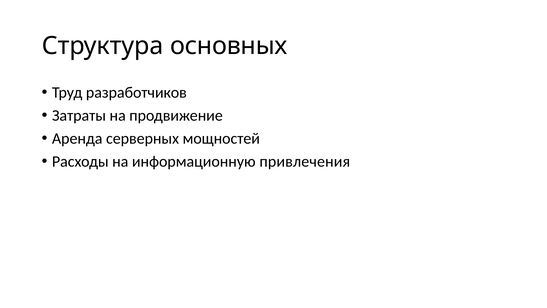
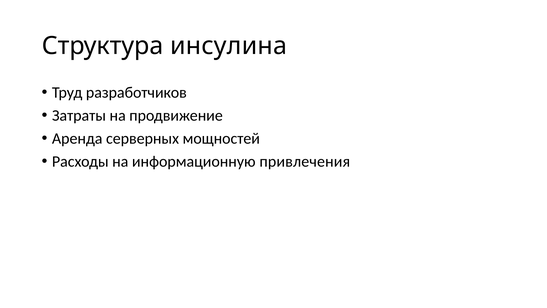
основных: основных -> инсулина
